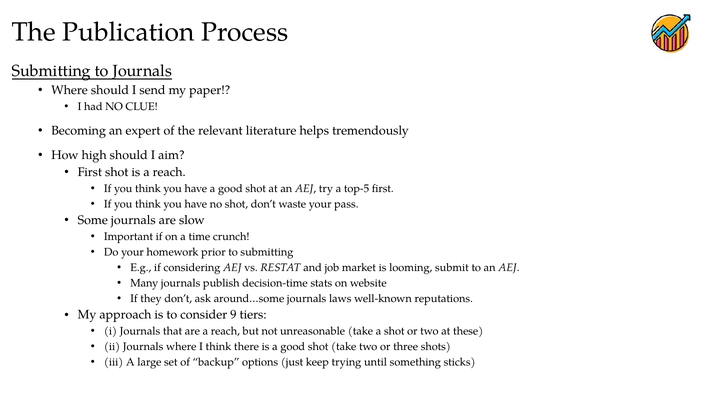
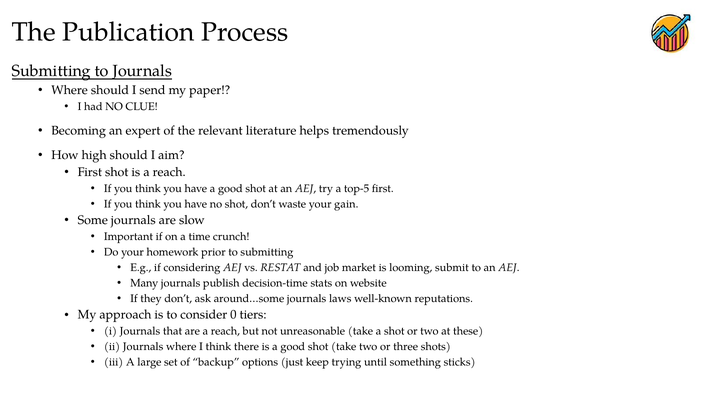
pass: pass -> gain
9: 9 -> 0
